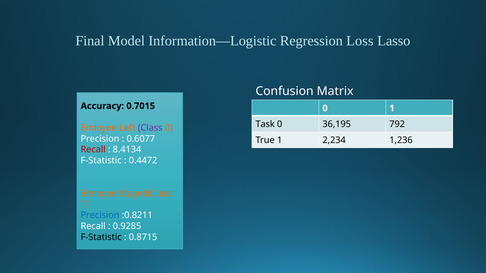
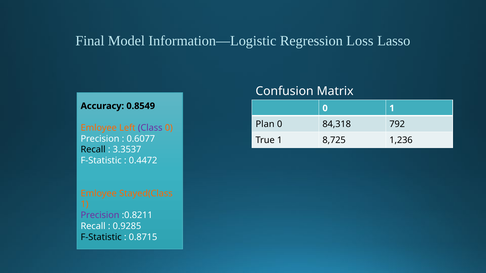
0.7015: 0.7015 -> 0.8549
Task: Task -> Plan
36,195: 36,195 -> 84,318
2,234: 2,234 -> 8,725
Recall at (93, 150) colour: red -> black
8.4134: 8.4134 -> 3.3537
Precision at (100, 215) colour: blue -> purple
